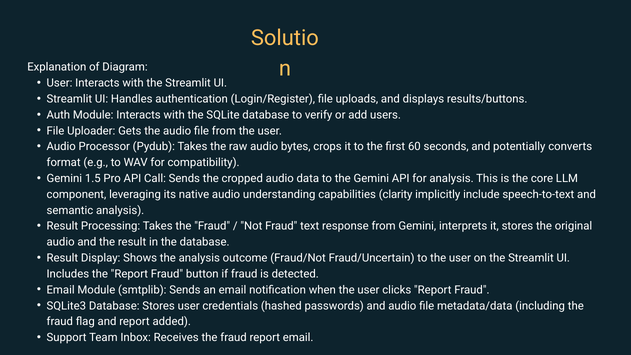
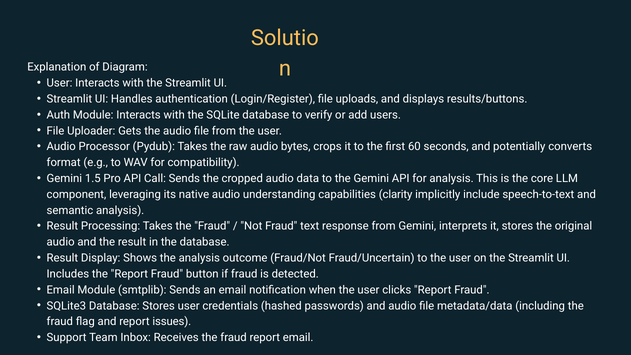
added: added -> issues
